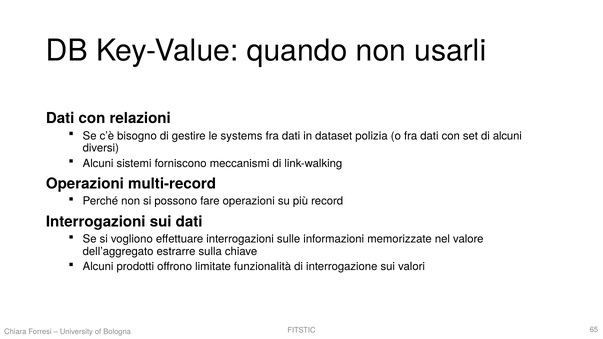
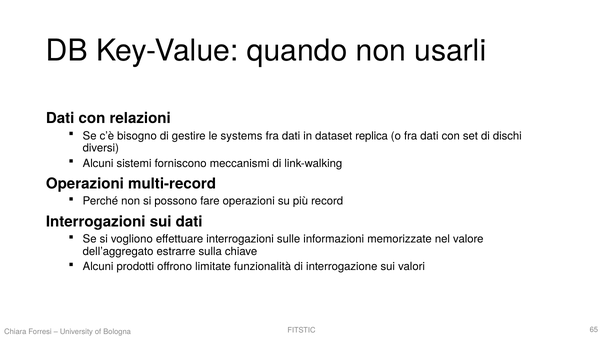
polizia: polizia -> replica
di alcuni: alcuni -> dischi
